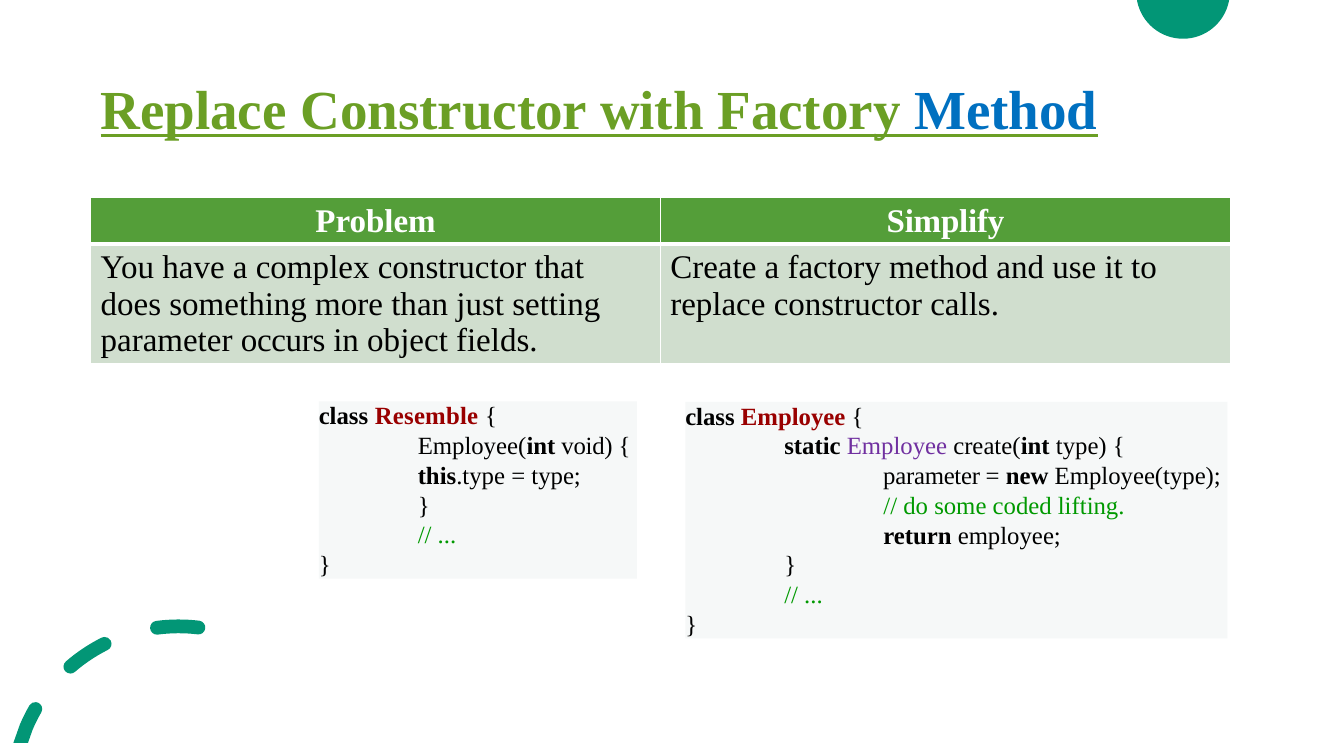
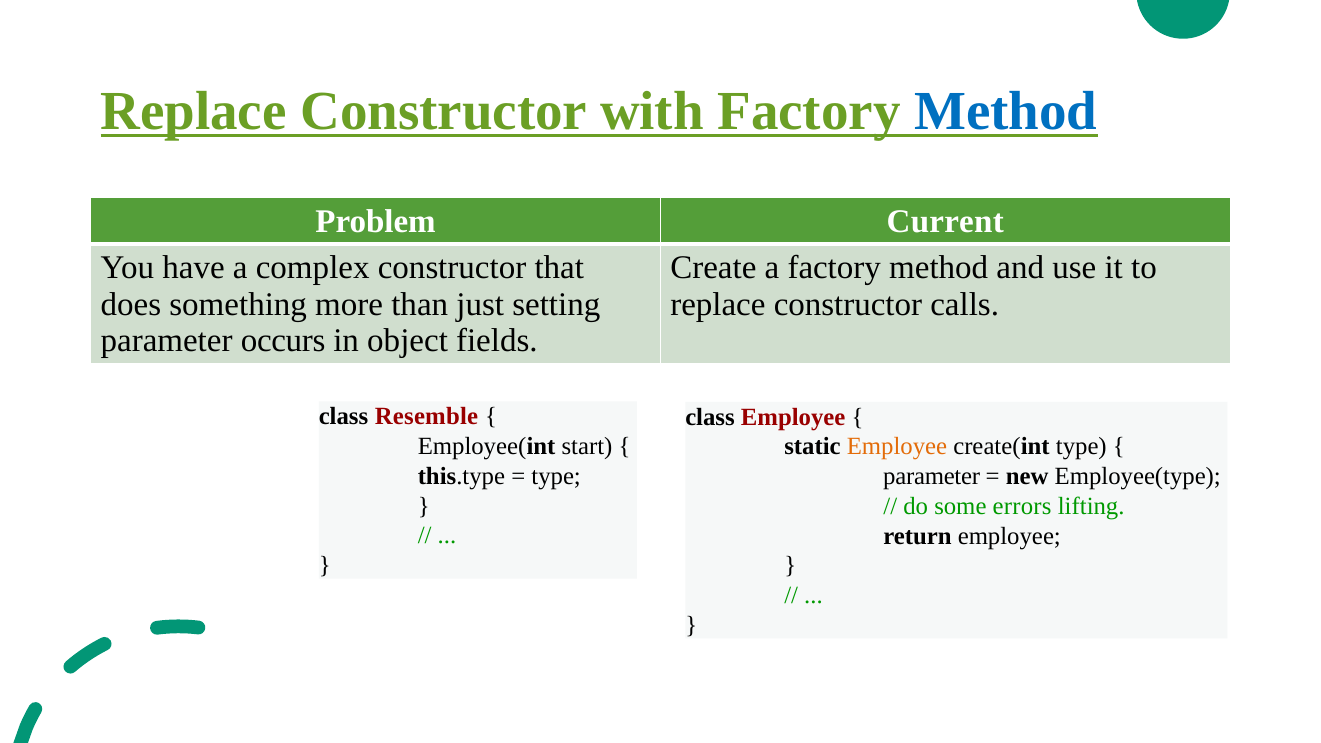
Simplify: Simplify -> Current
void: void -> start
Employee at (897, 447) colour: purple -> orange
coded: coded -> errors
